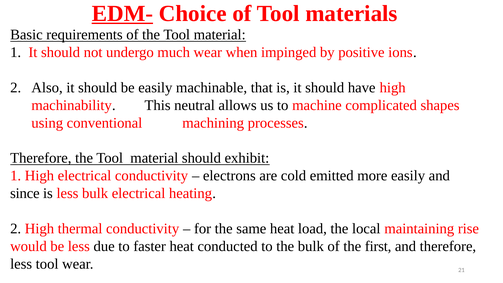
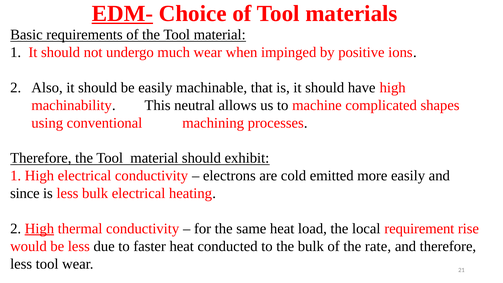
High at (39, 229) underline: none -> present
maintaining: maintaining -> requirement
first: first -> rate
